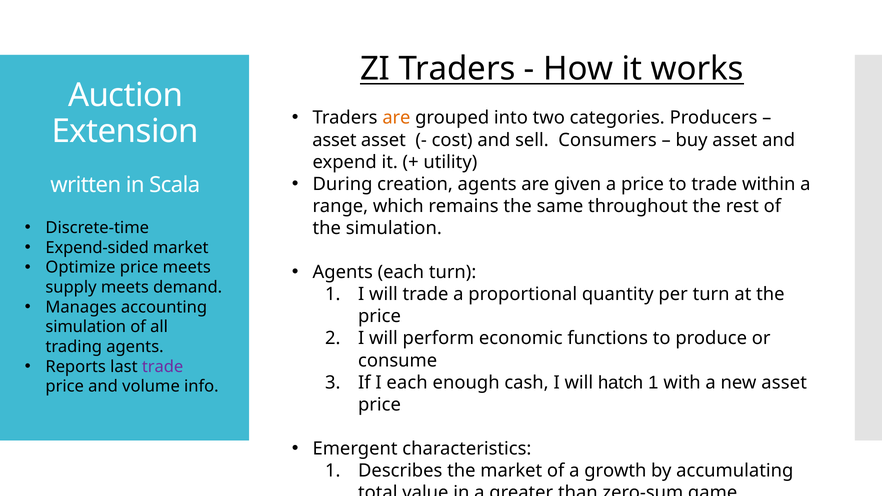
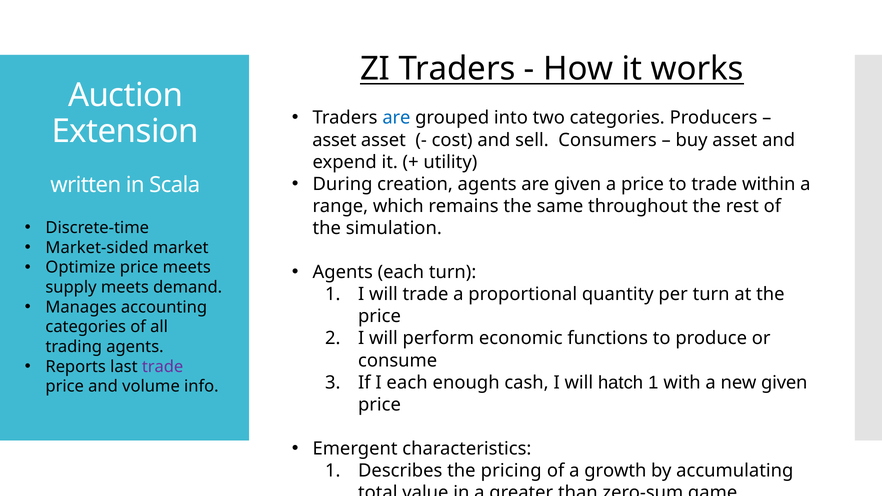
are at (396, 118) colour: orange -> blue
Expend-sided: Expend-sided -> Market-sided
simulation at (86, 327): simulation -> categories
new asset: asset -> given
the market: market -> pricing
